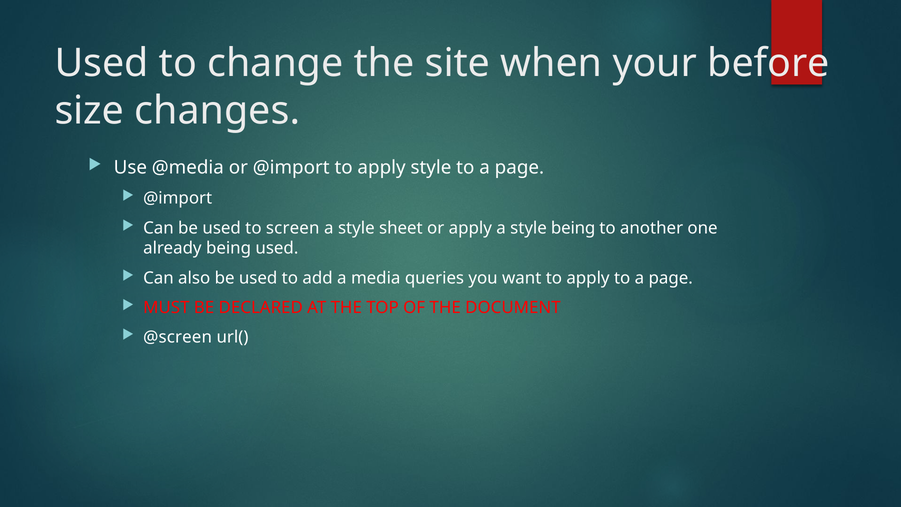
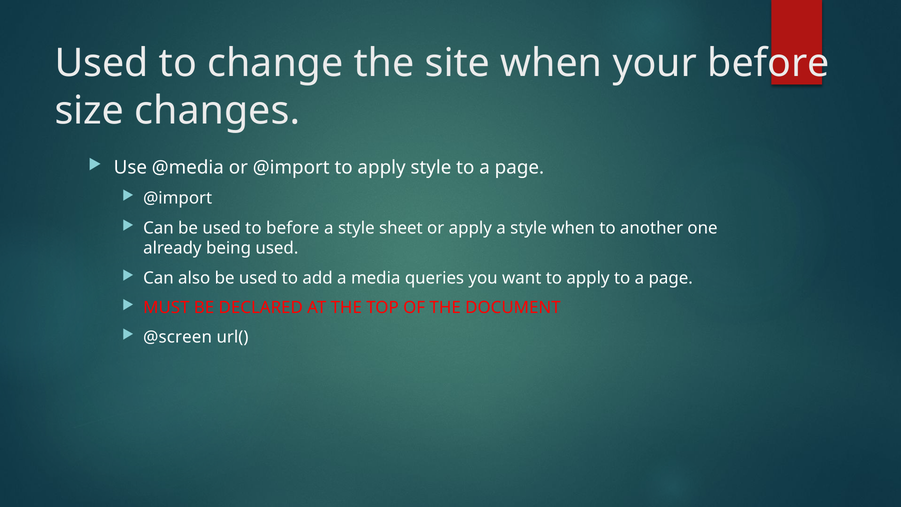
to screen: screen -> before
style being: being -> when
